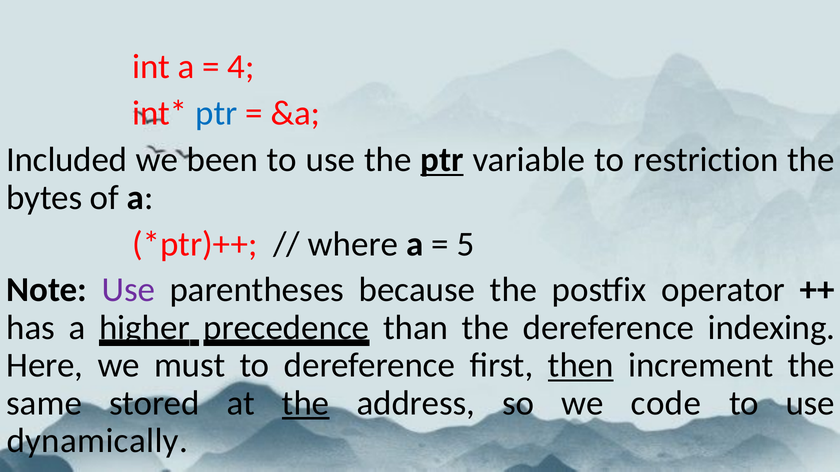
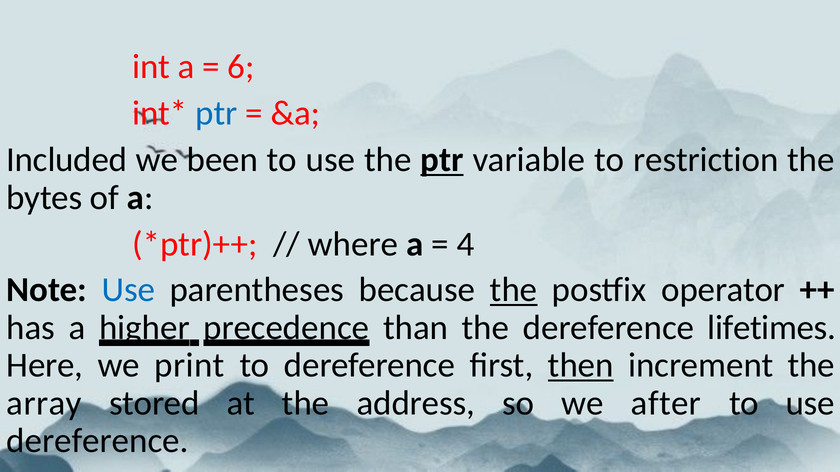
4: 4 -> 6
5: 5 -> 4
Use at (128, 290) colour: purple -> blue
the at (514, 290) underline: none -> present
indexing: indexing -> lifetimes
must: must -> print
same: same -> array
the at (306, 404) underline: present -> none
code: code -> after
dynamically at (97, 441): dynamically -> dereference
